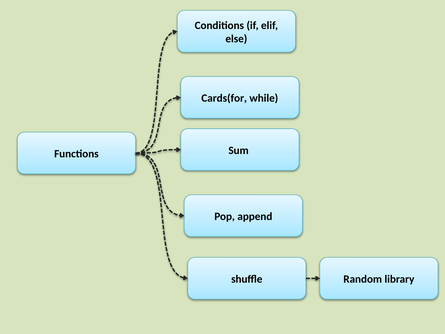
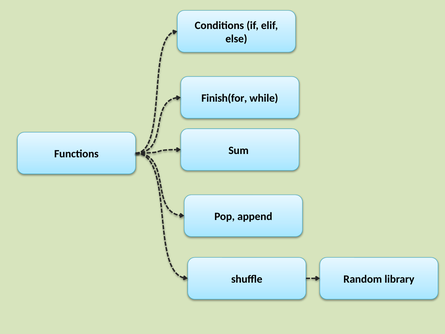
Cards(for: Cards(for -> Finish(for
